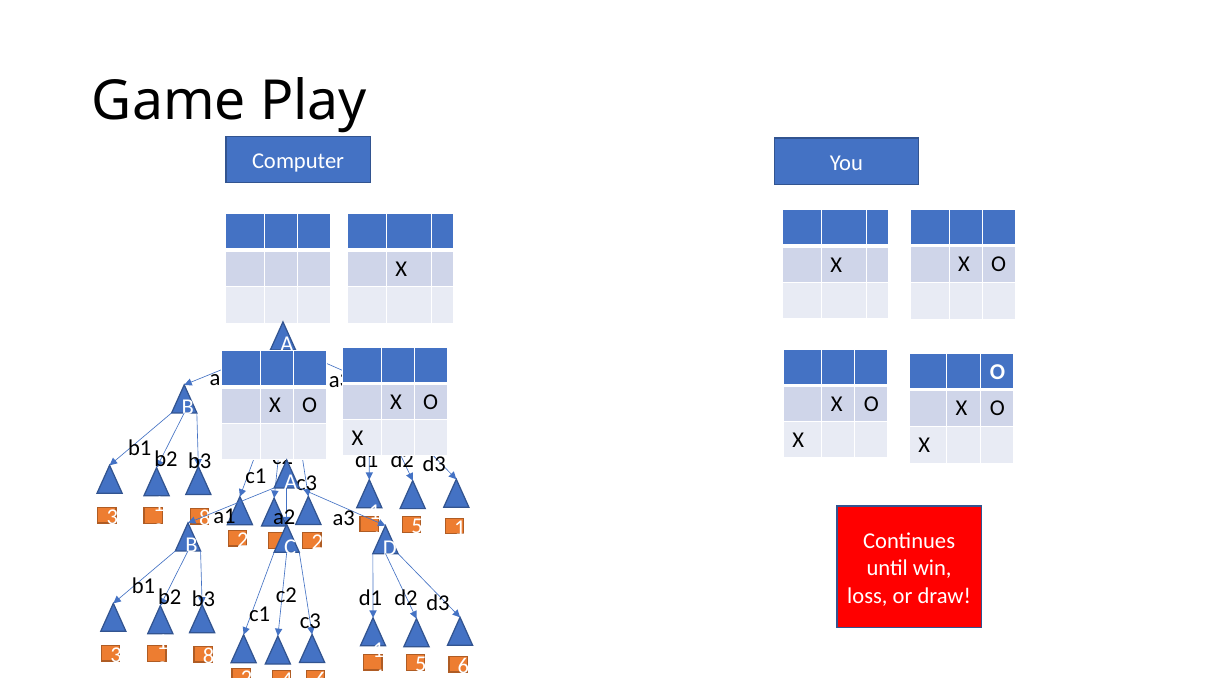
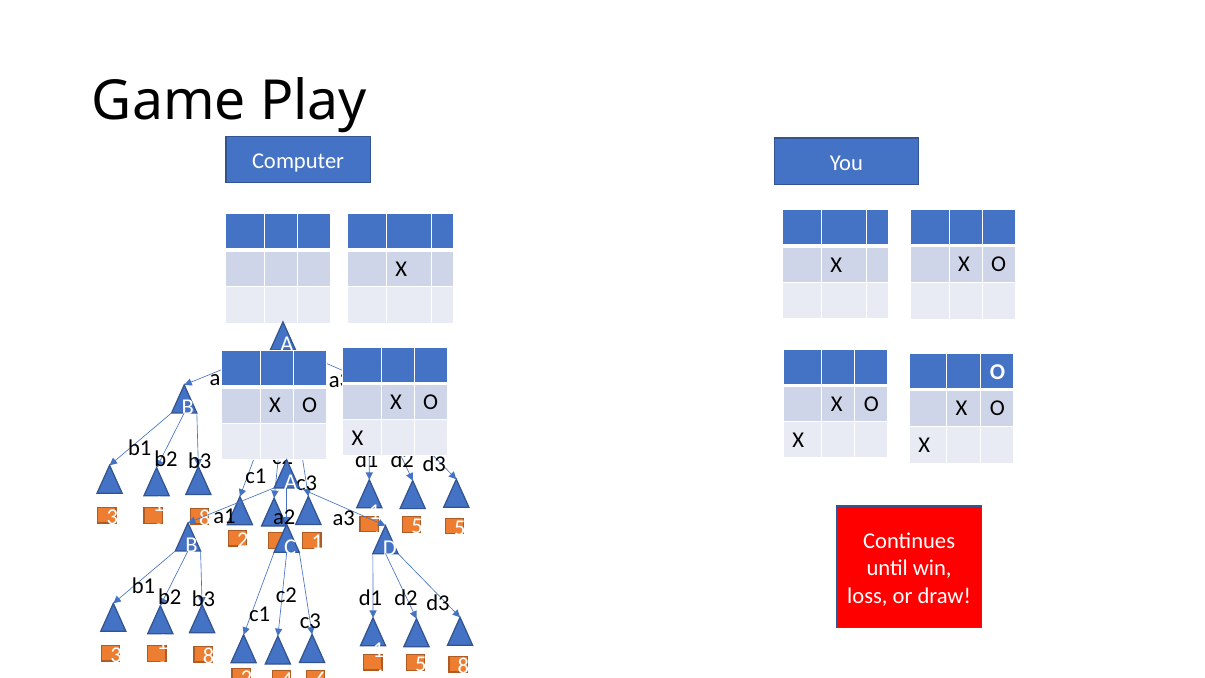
5 1: 1 -> 5
2 at (317, 542): 2 -> 1
5 6: 6 -> 8
